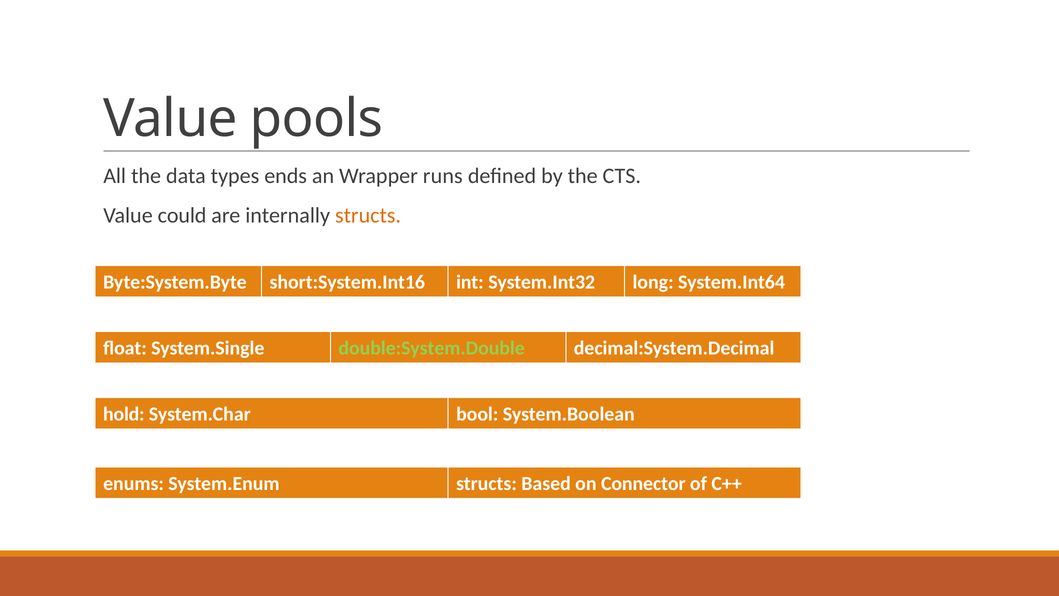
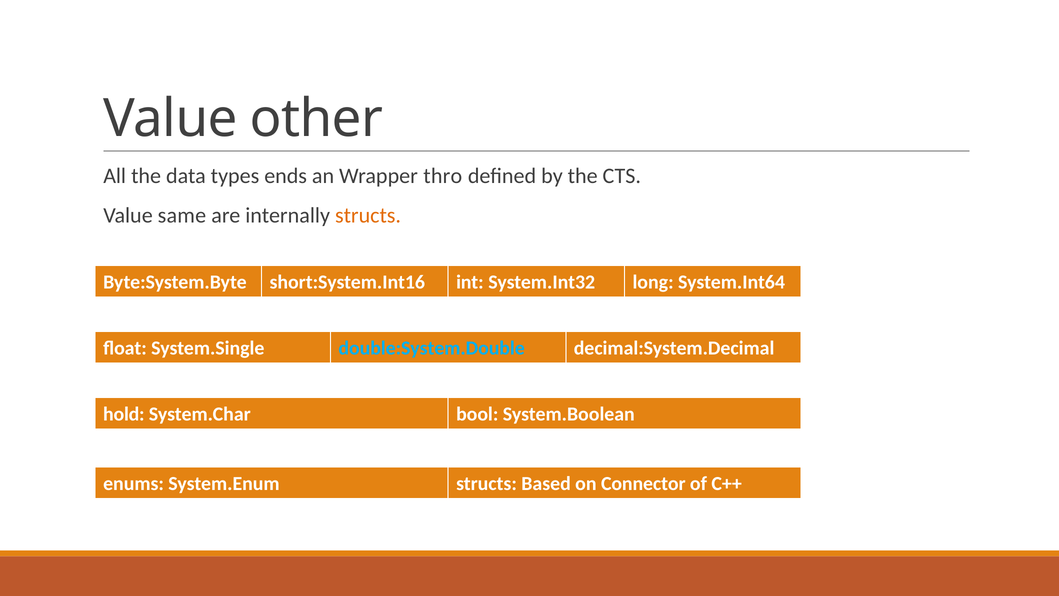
pools: pools -> other
runs: runs -> thro
could: could -> same
double:System.Double colour: light green -> light blue
